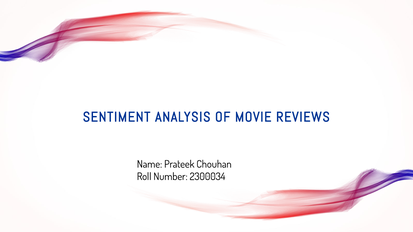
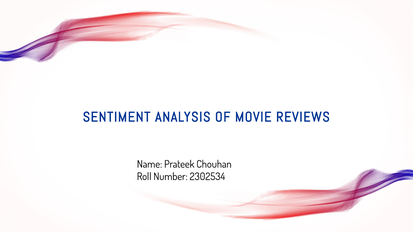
2300034: 2300034 -> 2302534
